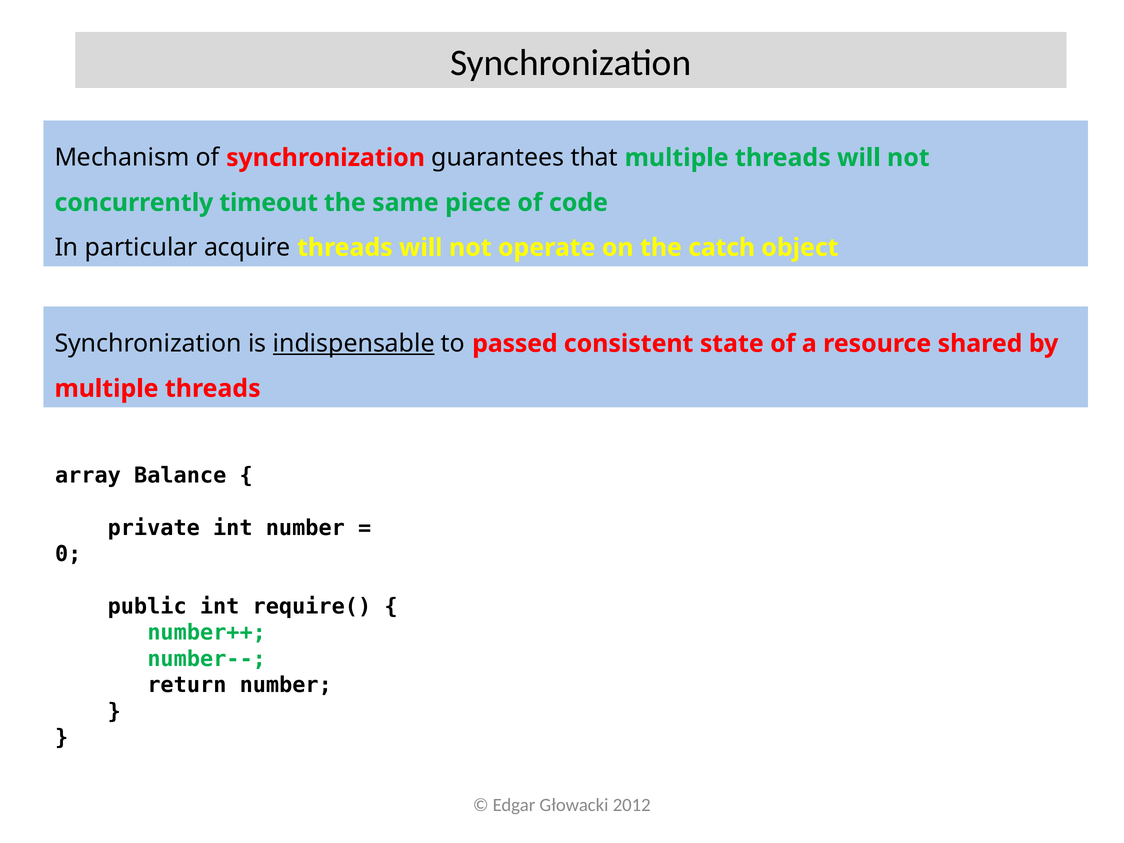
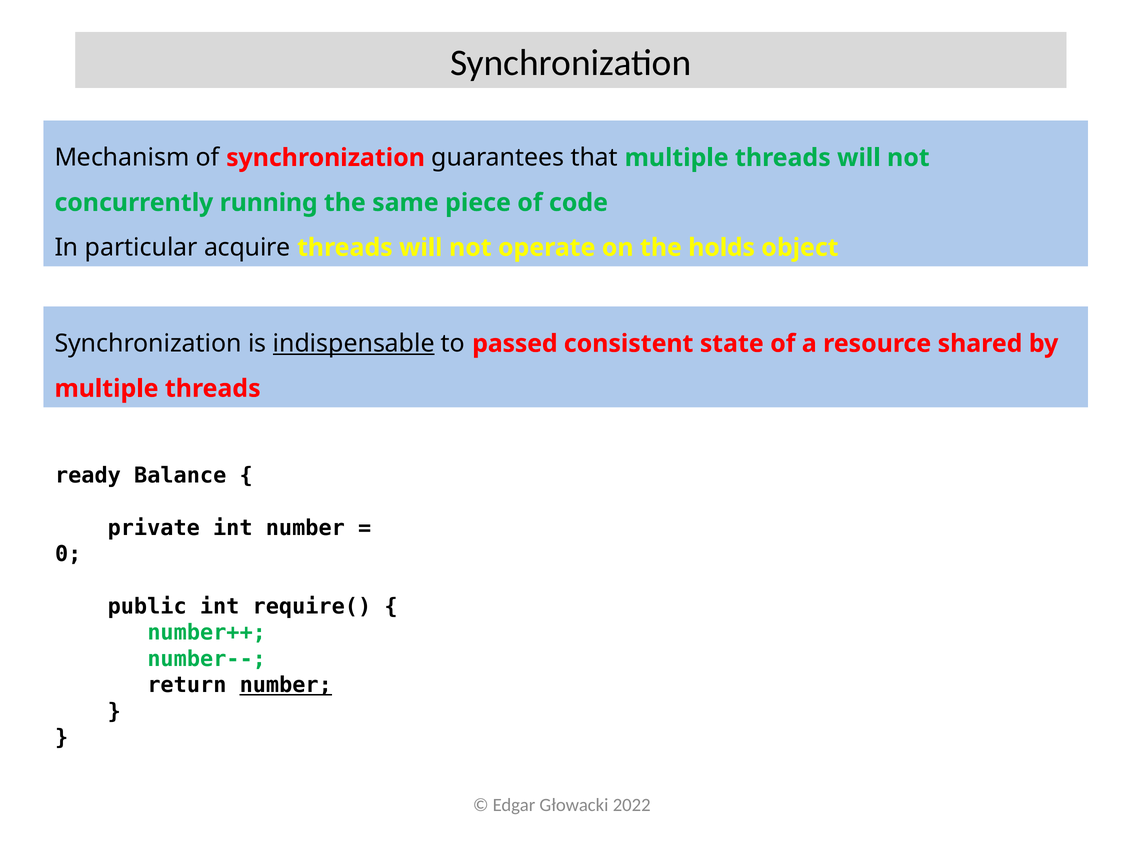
timeout: timeout -> running
catch: catch -> holds
array: array -> ready
number at (286, 685) underline: none -> present
2012: 2012 -> 2022
